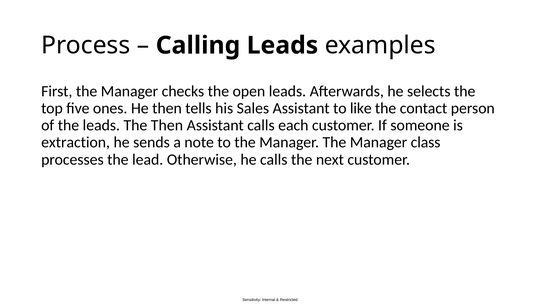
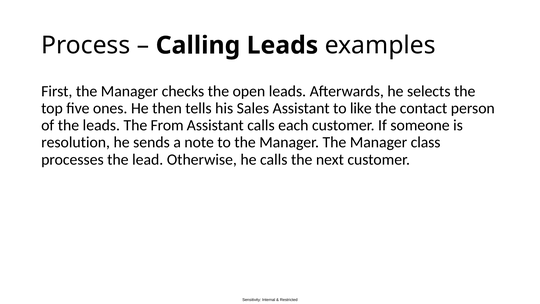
The Then: Then -> From
extraction: extraction -> resolution
